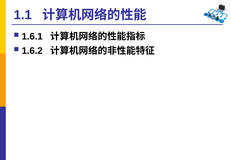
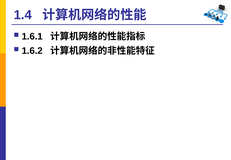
1.1: 1.1 -> 1.4
